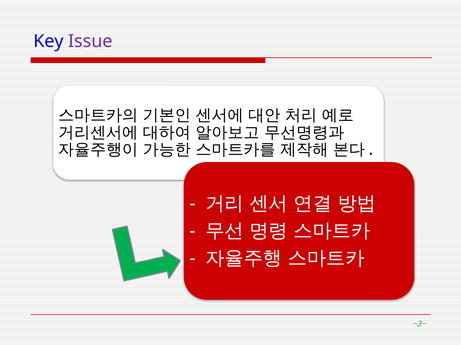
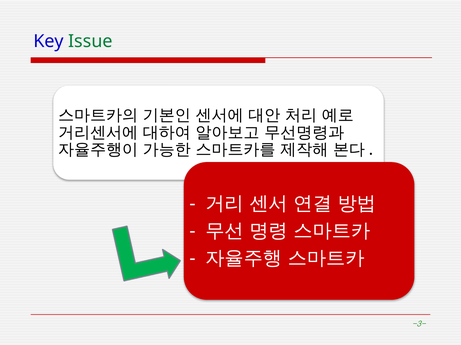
Issue colour: purple -> green
